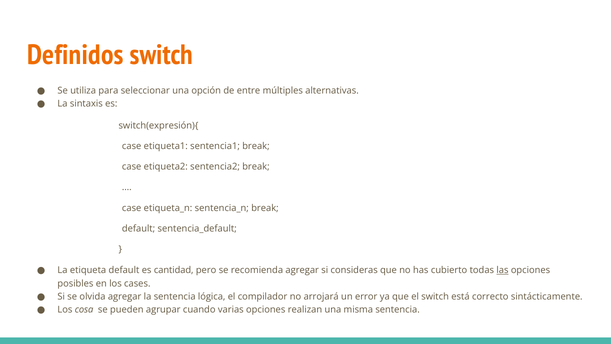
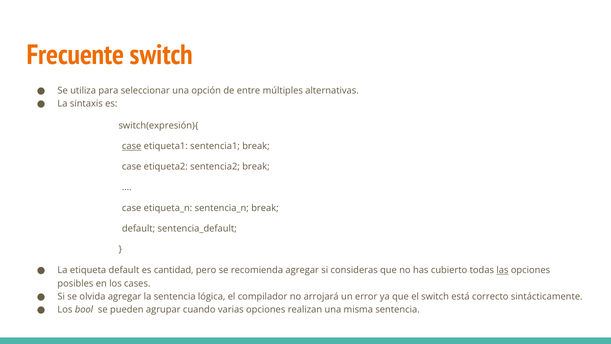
Definidos: Definidos -> Frecuente
case at (132, 146) underline: none -> present
cosa: cosa -> bool
